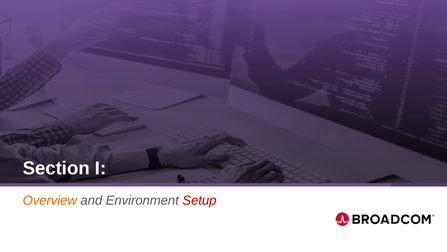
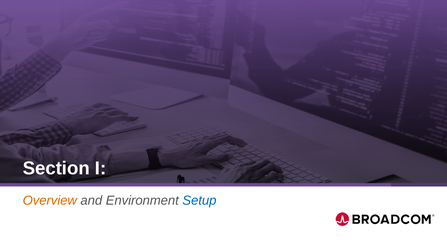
Setup colour: red -> blue
